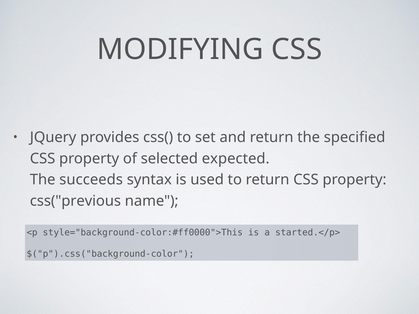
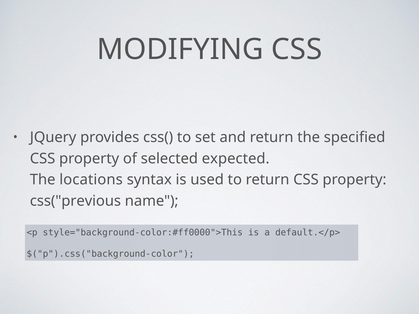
succeeds: succeeds -> locations
started.</p>: started.</p> -> default.</p>
